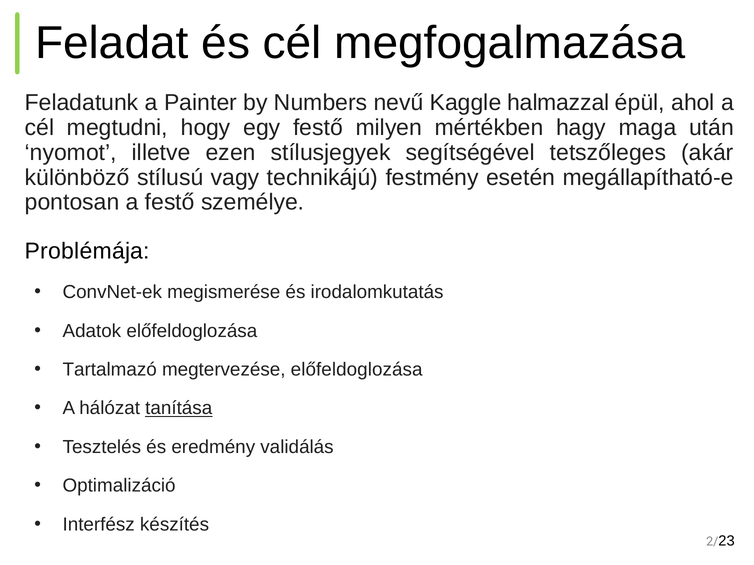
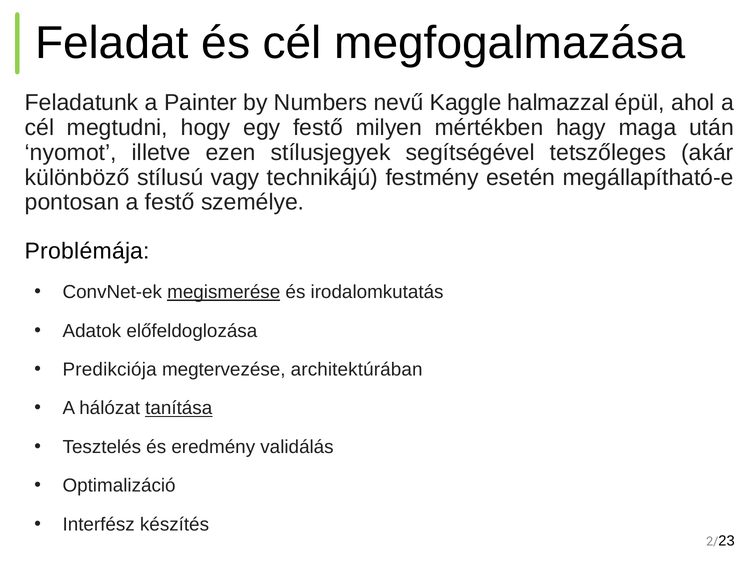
megismerése underline: none -> present
Tartalmazó: Tartalmazó -> Predikciója
megtervezése előfeldoglozása: előfeldoglozása -> architektúrában
